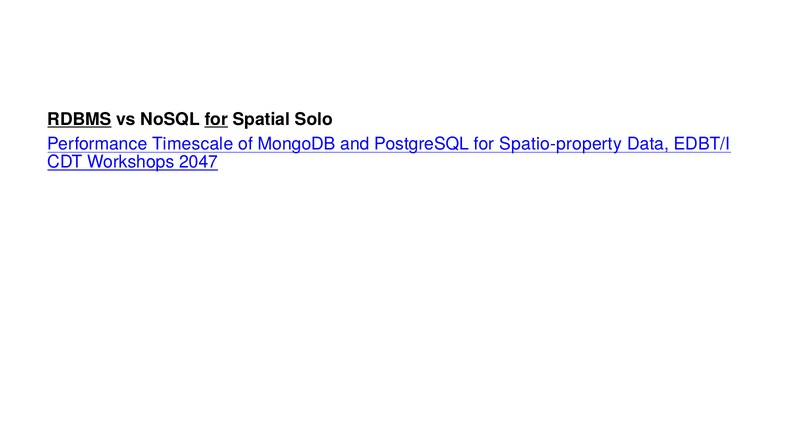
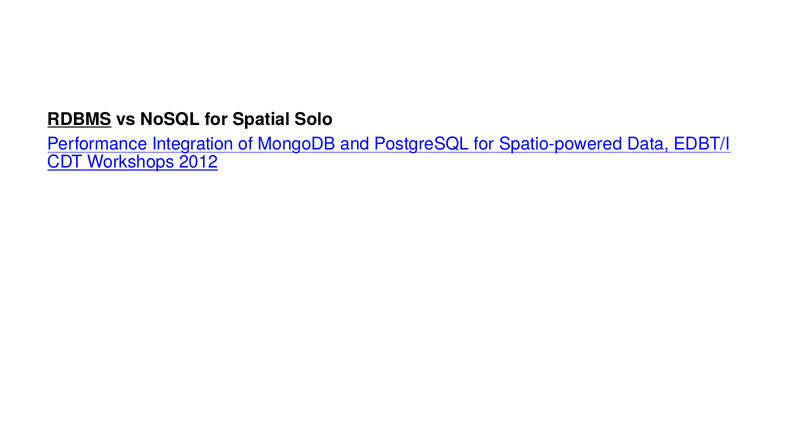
for at (216, 119) underline: present -> none
Timescale: Timescale -> Integration
Spatio-property: Spatio-property -> Spatio-powered
2047: 2047 -> 2012
